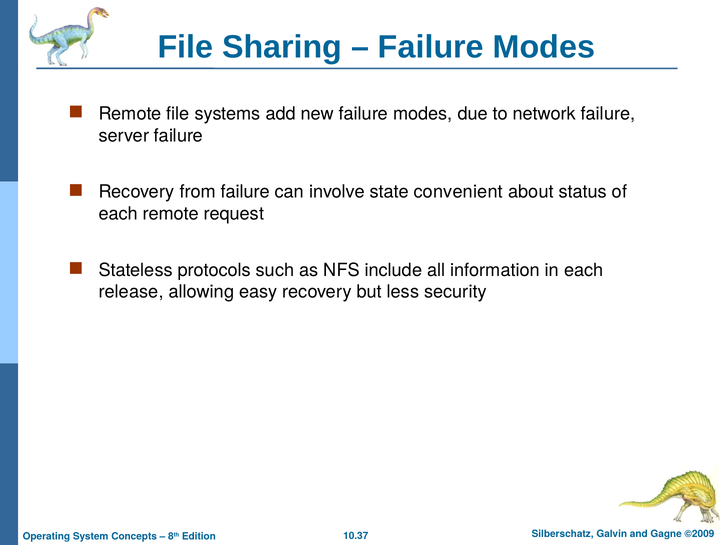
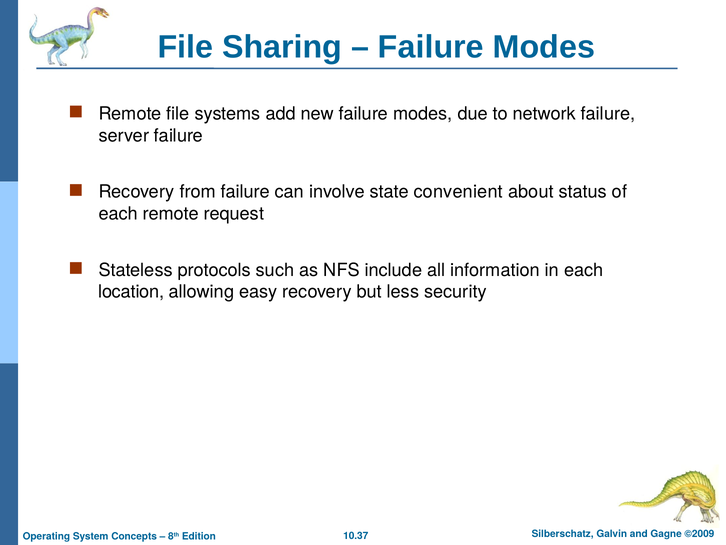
release: release -> location
